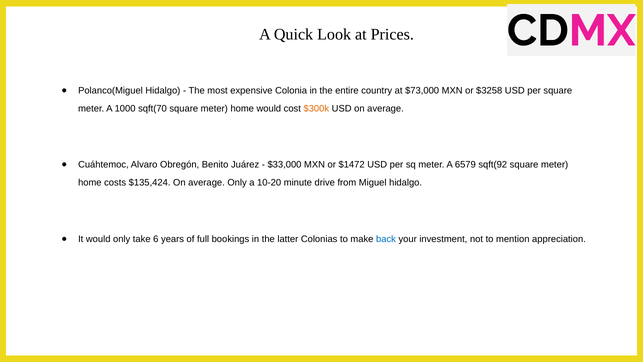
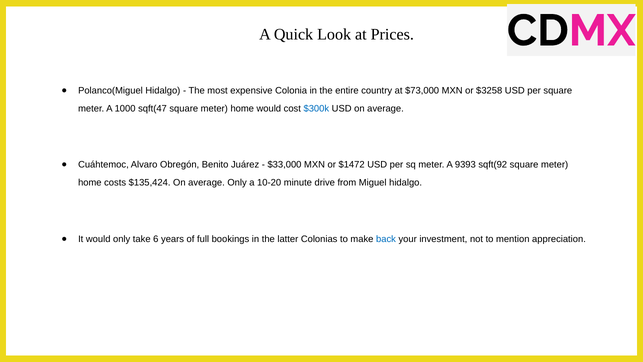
sqft(70: sqft(70 -> sqft(47
$300k colour: orange -> blue
6579: 6579 -> 9393
